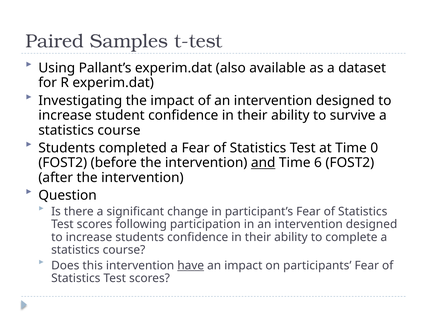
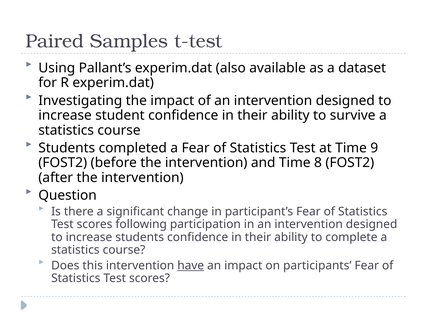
0: 0 -> 9
and underline: present -> none
6: 6 -> 8
